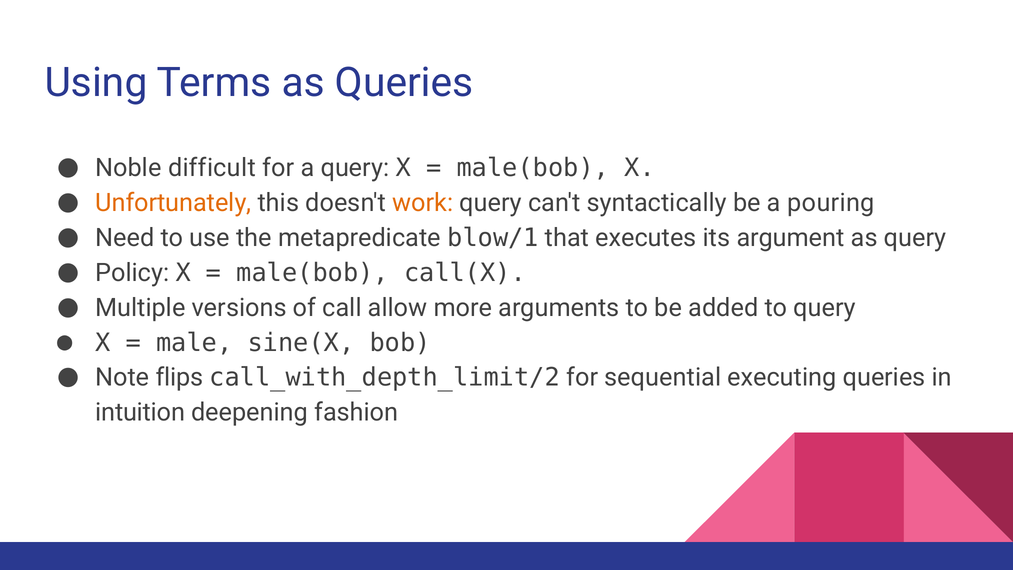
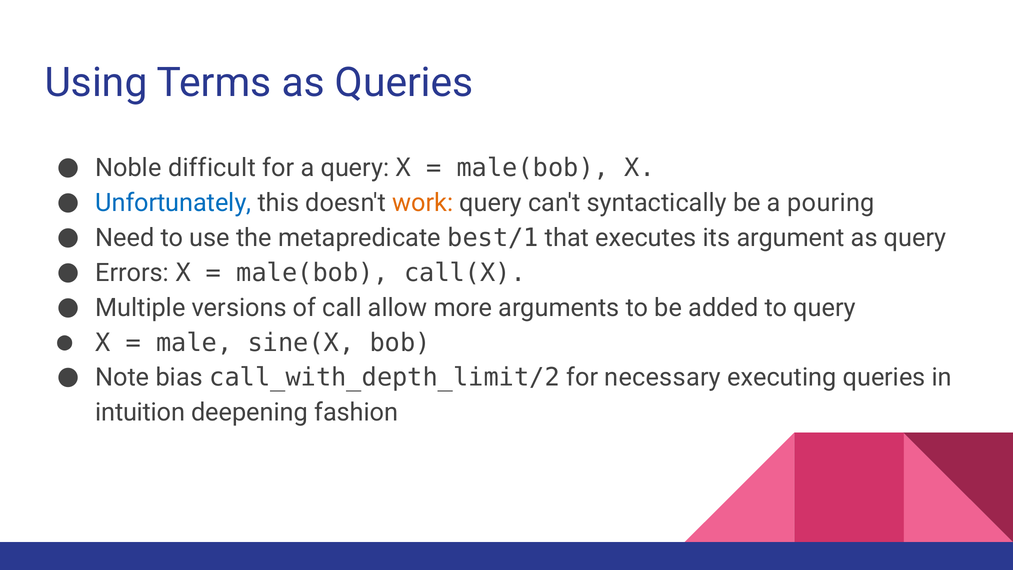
Unfortunately colour: orange -> blue
blow/1: blow/1 -> best/1
Policy: Policy -> Errors
flips: flips -> bias
sequential: sequential -> necessary
